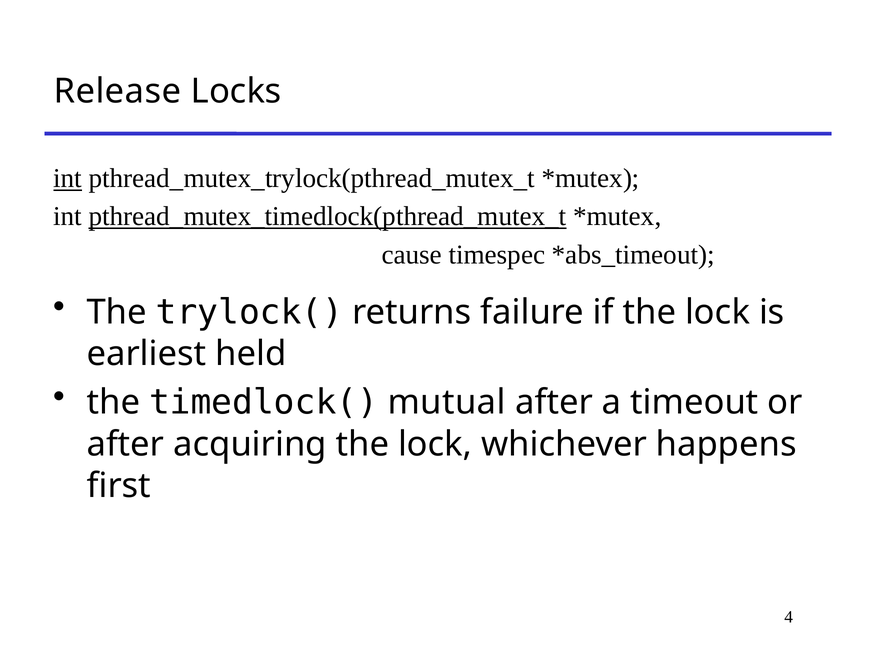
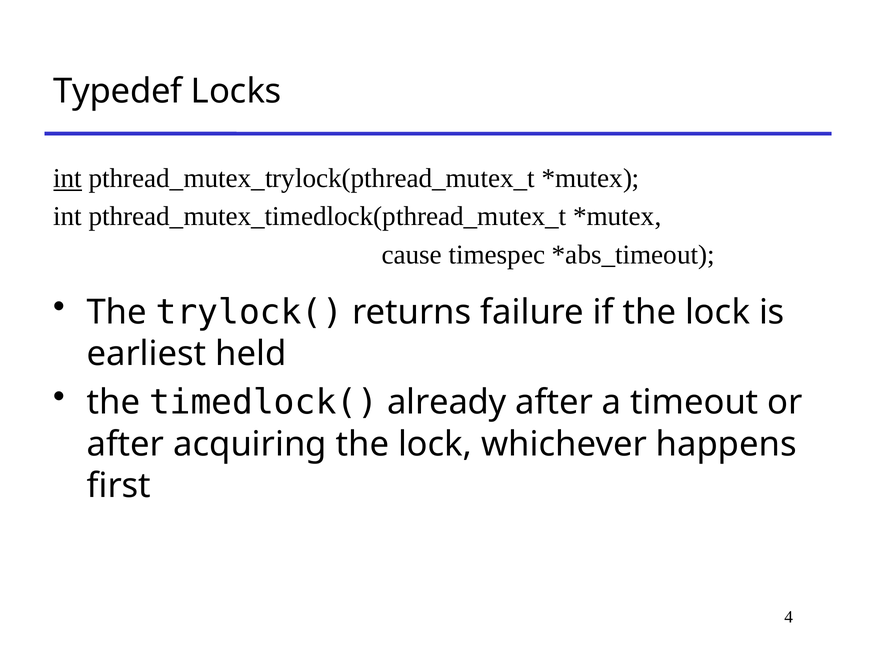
Release: Release -> Typedef
pthread_mutex_timedlock(pthread_mutex_t underline: present -> none
mutual: mutual -> already
